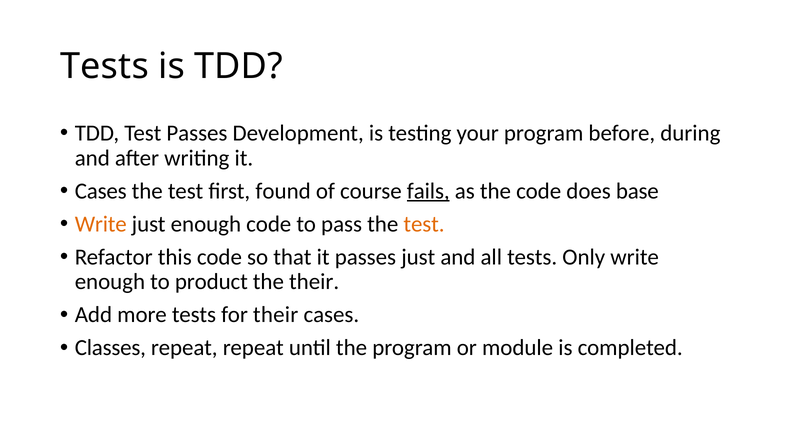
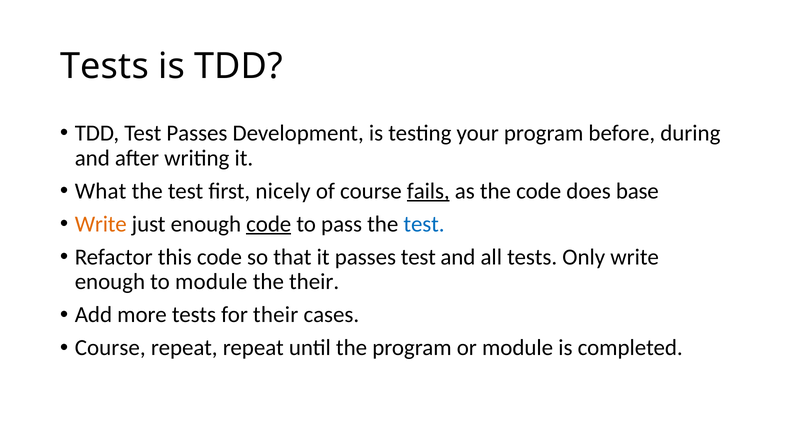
Cases at (101, 191): Cases -> What
found: found -> nicely
code at (269, 224) underline: none -> present
test at (424, 224) colour: orange -> blue
passes just: just -> test
to product: product -> module
Classes at (110, 348): Classes -> Course
